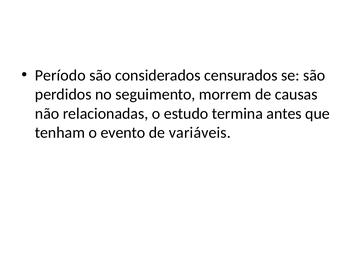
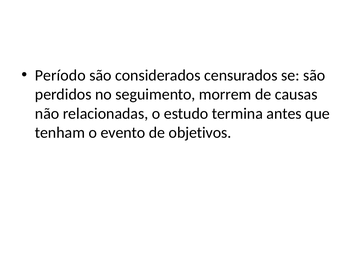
variáveis: variáveis -> objetivos
